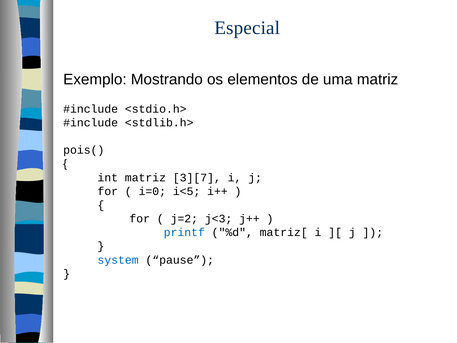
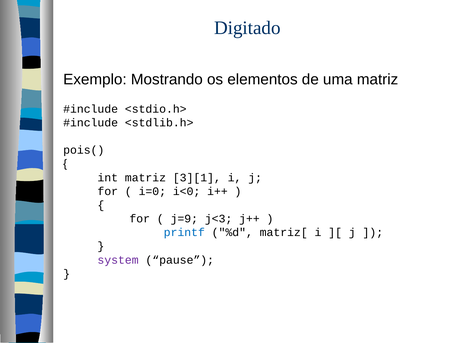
Especial: Especial -> Digitado
3][7: 3][7 -> 3][1
i<5: i<5 -> i<0
j=2: j=2 -> j=9
system colour: blue -> purple
